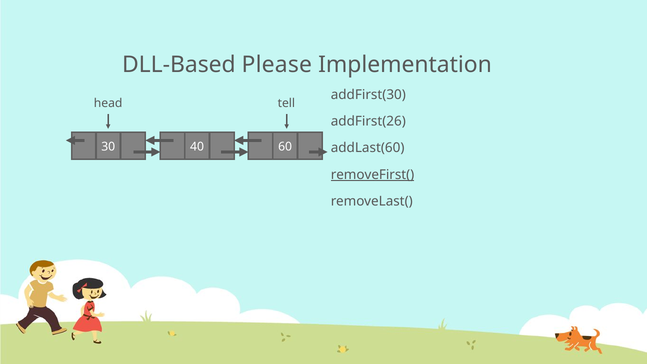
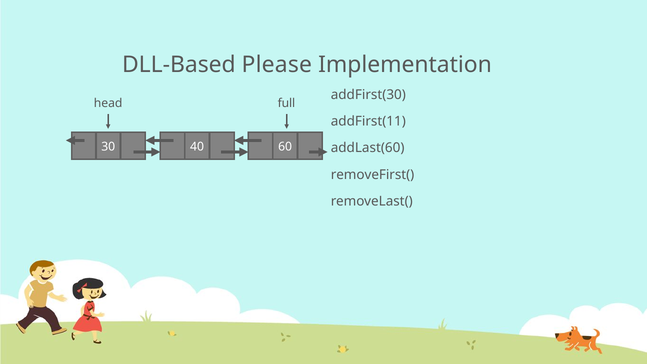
tell: tell -> full
addFirst(26: addFirst(26 -> addFirst(11
removeFirst( underline: present -> none
